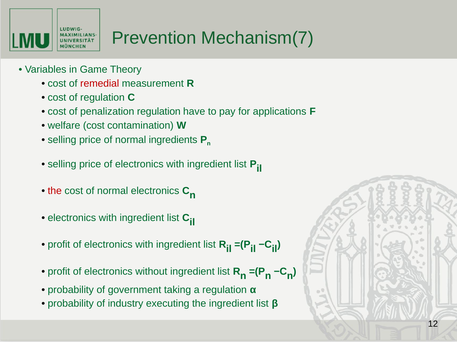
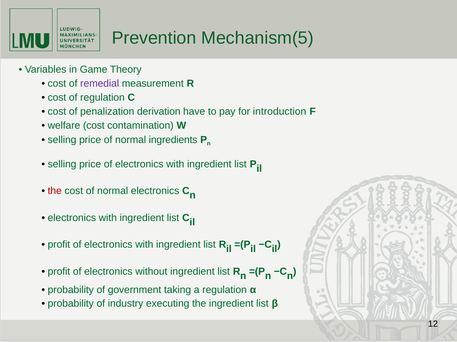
Mechanism(7: Mechanism(7 -> Mechanism(5
remedial colour: red -> purple
penalization regulation: regulation -> derivation
applications: applications -> introduction
